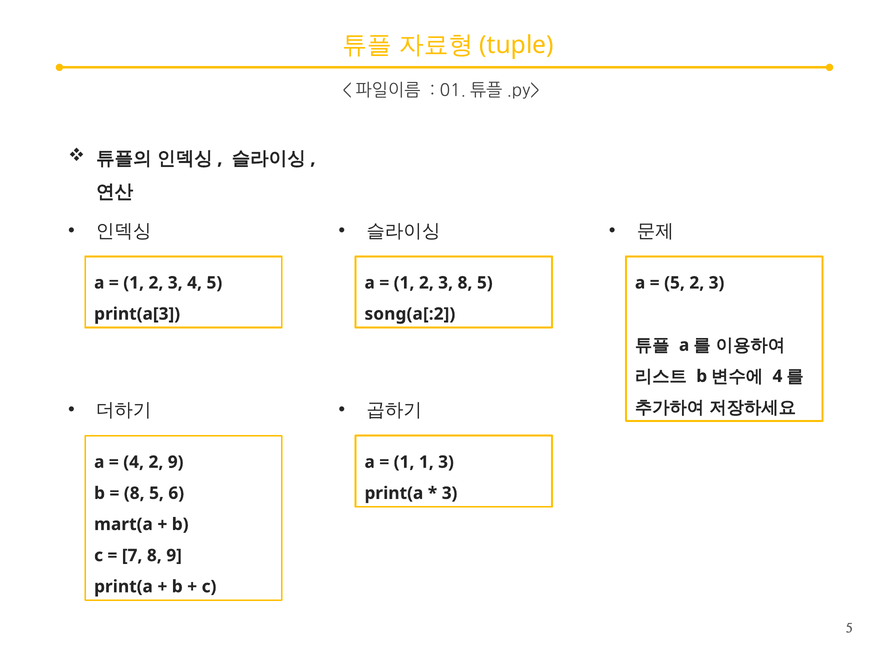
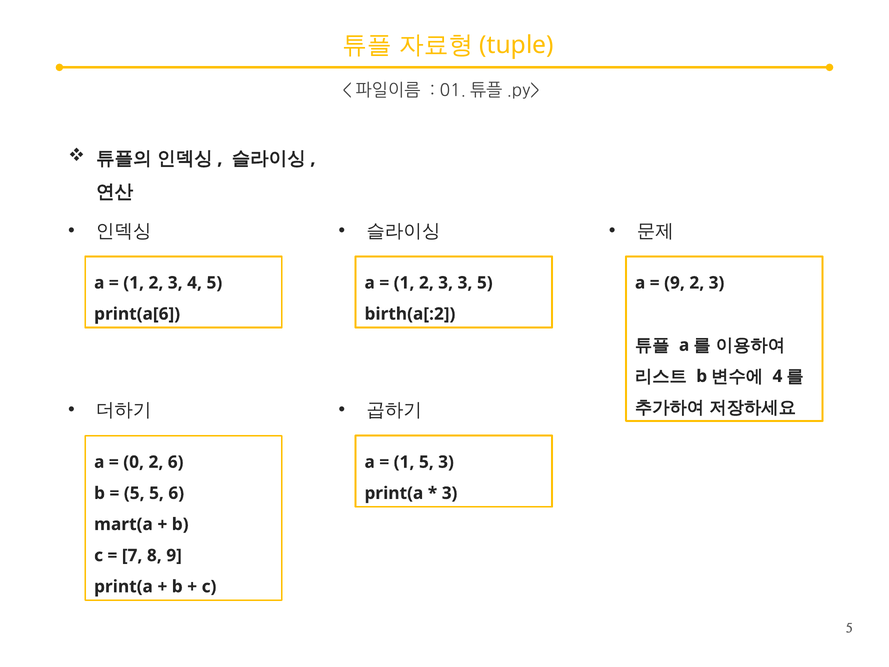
3 8: 8 -> 3
5 at (674, 283): 5 -> 9
print(a[3: print(a[3 -> print(a[6
song(a[:2: song(a[:2 -> birth(a[:2
4 at (134, 462): 4 -> 0
2 9: 9 -> 6
1 1: 1 -> 5
8 at (134, 493): 8 -> 5
